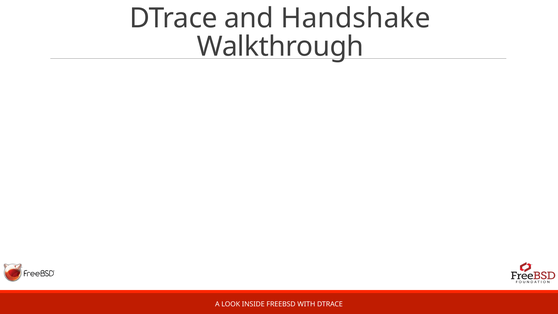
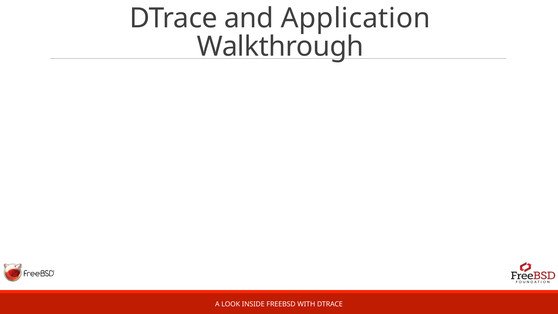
Handshake: Handshake -> Application
